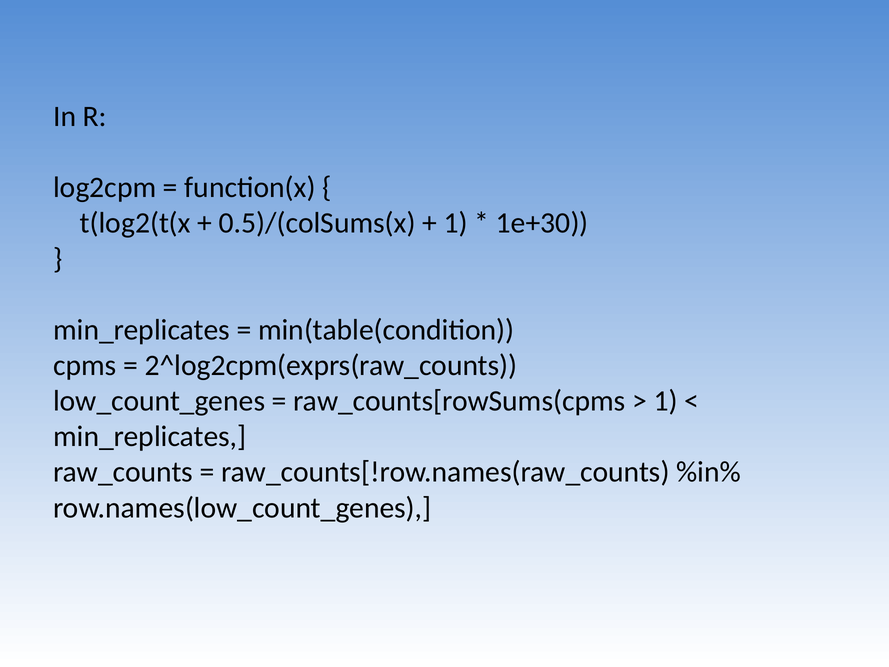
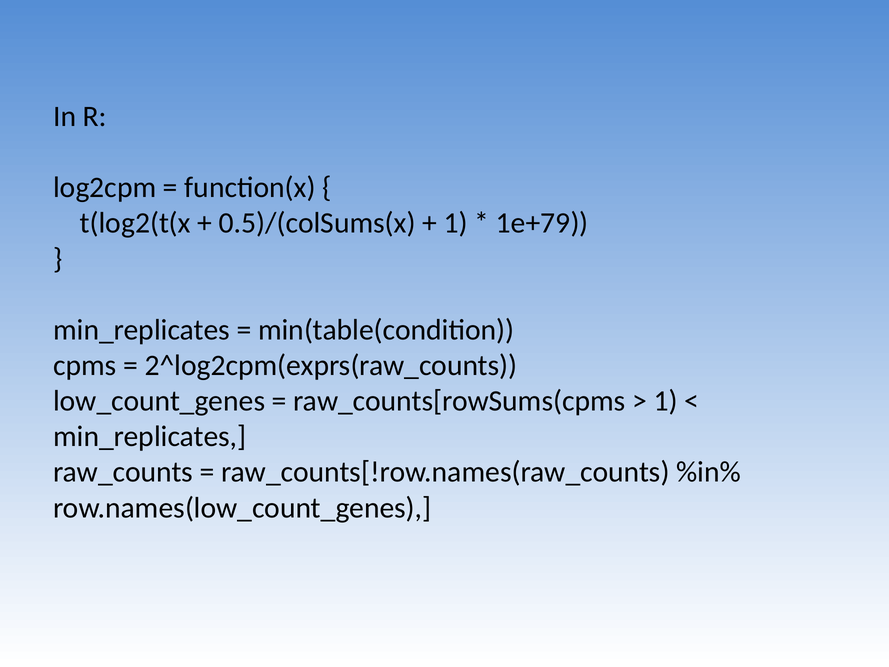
1e+30: 1e+30 -> 1e+79
